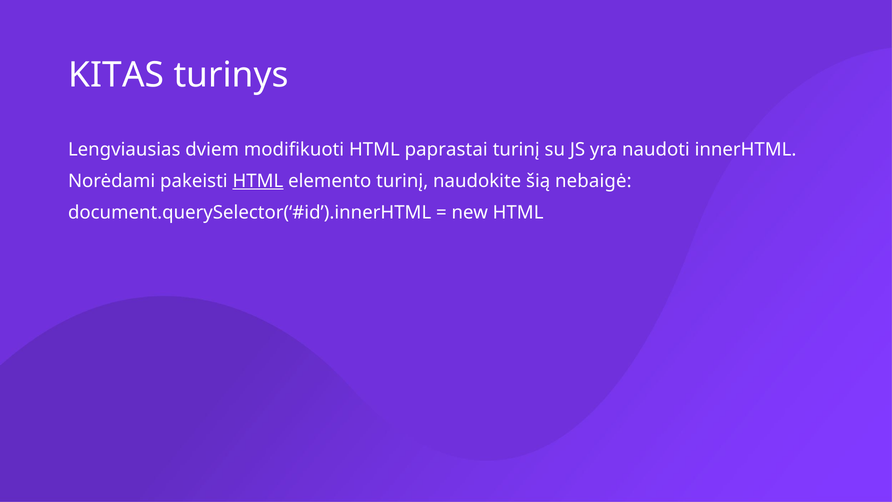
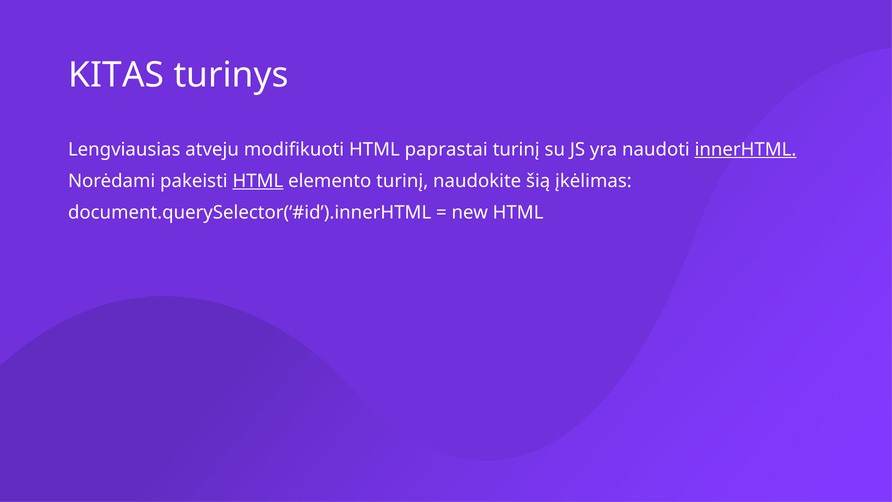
dviem: dviem -> atveju
innerHTML underline: none -> present
nebaigė: nebaigė -> įkėlimas
